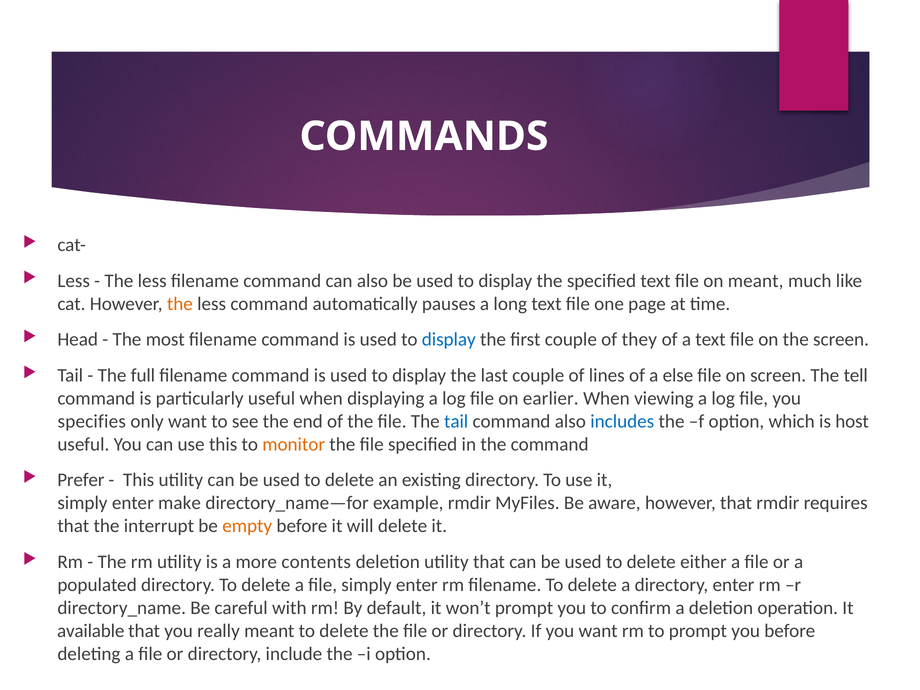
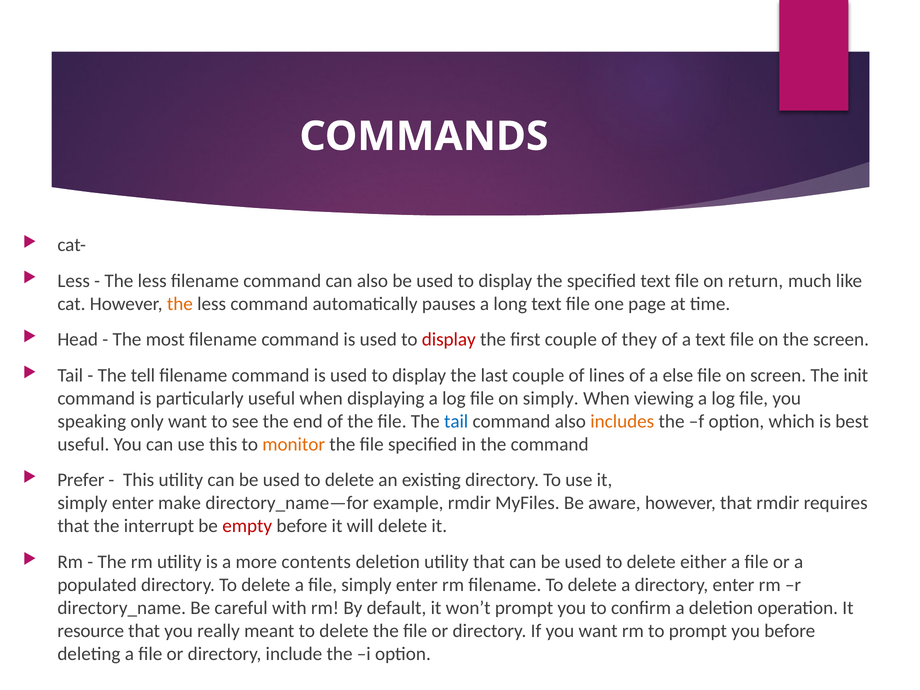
on meant: meant -> return
display at (449, 339) colour: blue -> red
full: full -> tell
tell: tell -> init
on earlier: earlier -> simply
specifies: specifies -> speaking
includes colour: blue -> orange
host: host -> best
empty colour: orange -> red
available: available -> resource
